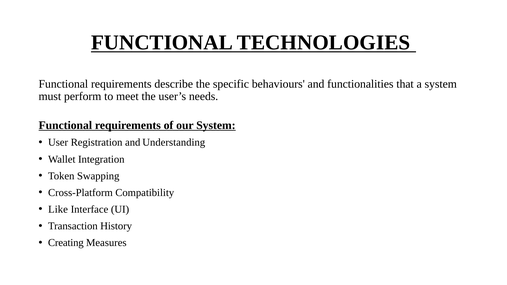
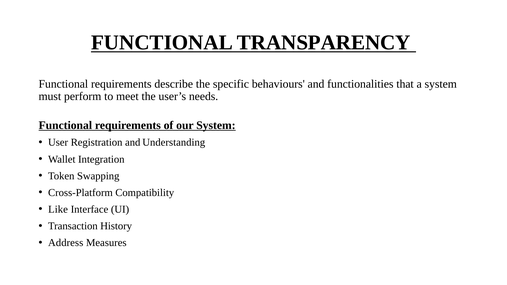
TECHNOLOGIES: TECHNOLOGIES -> TRANSPARENCY
Creating: Creating -> Address
